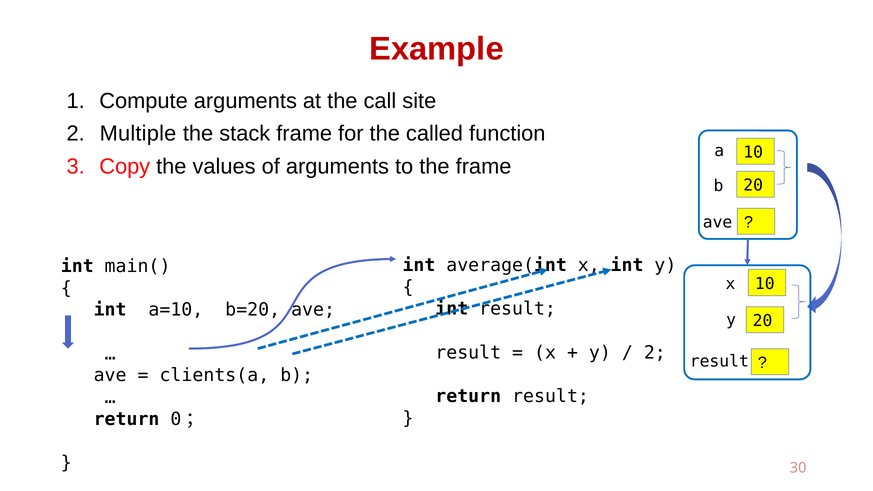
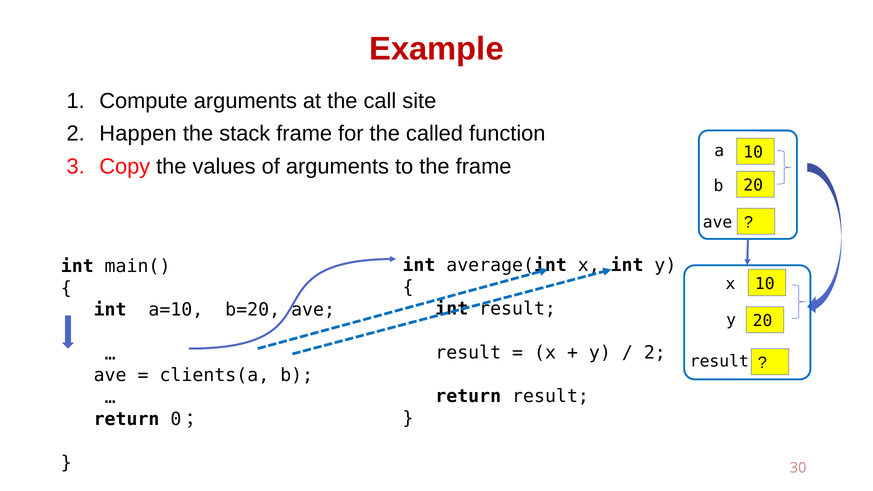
Multiple: Multiple -> Happen
